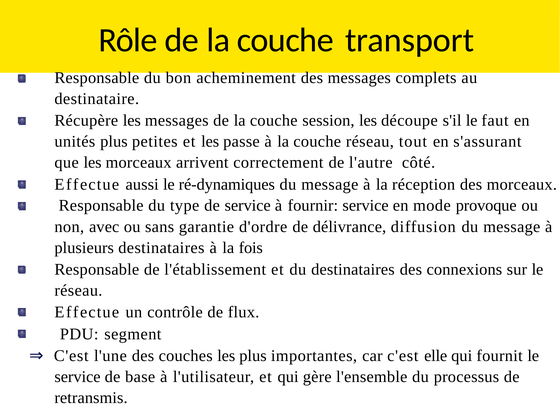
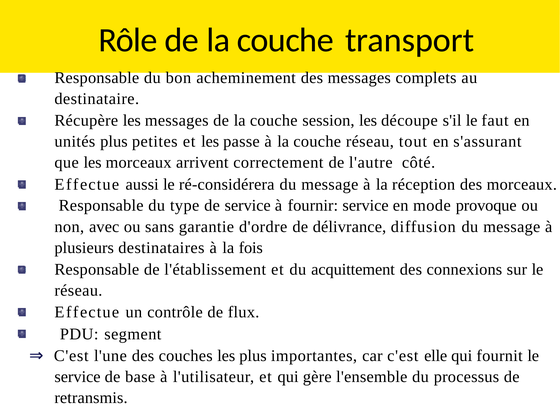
ré-dynamiques: ré-dynamiques -> ré-considérera
du destinataires: destinataires -> acquittement
